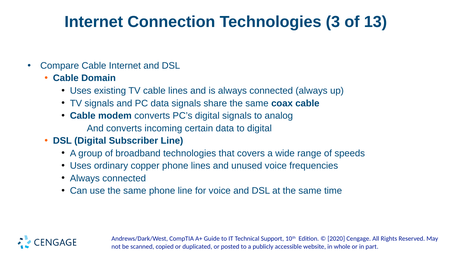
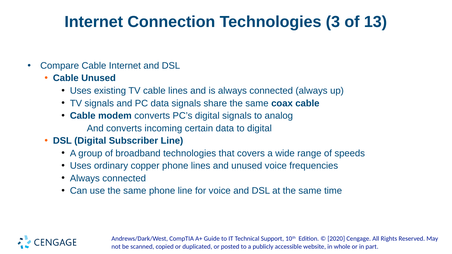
Cable Domain: Domain -> Unused
